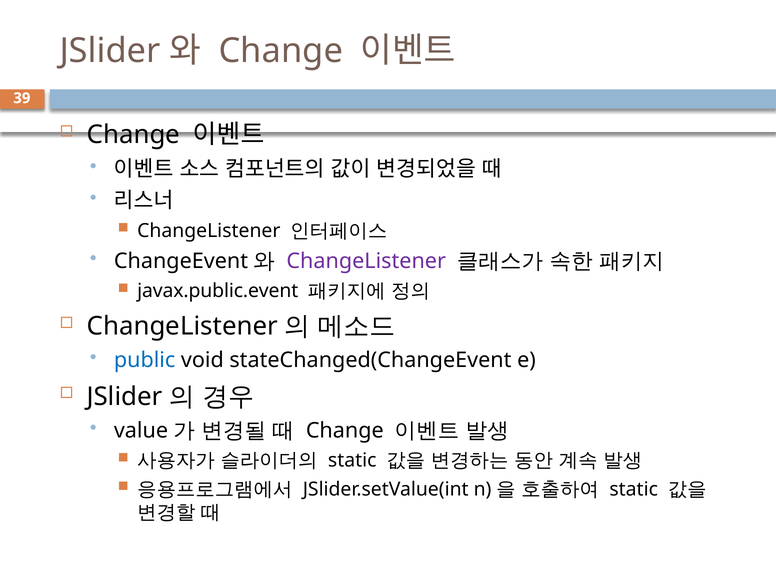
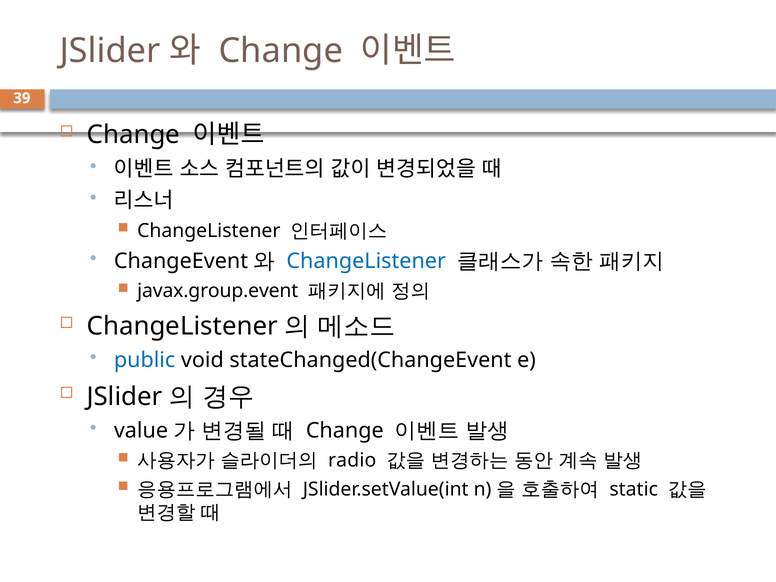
ChangeListener at (366, 261) colour: purple -> blue
javax.public.event: javax.public.event -> javax.group.event
static at (352, 461): static -> radio
